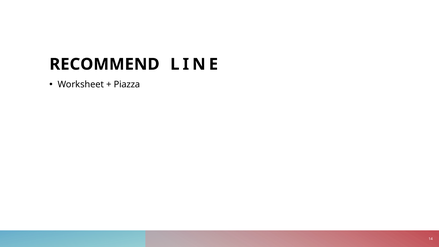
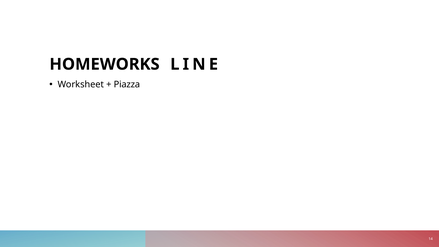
RECOMMEND: RECOMMEND -> HOMEWORKS
